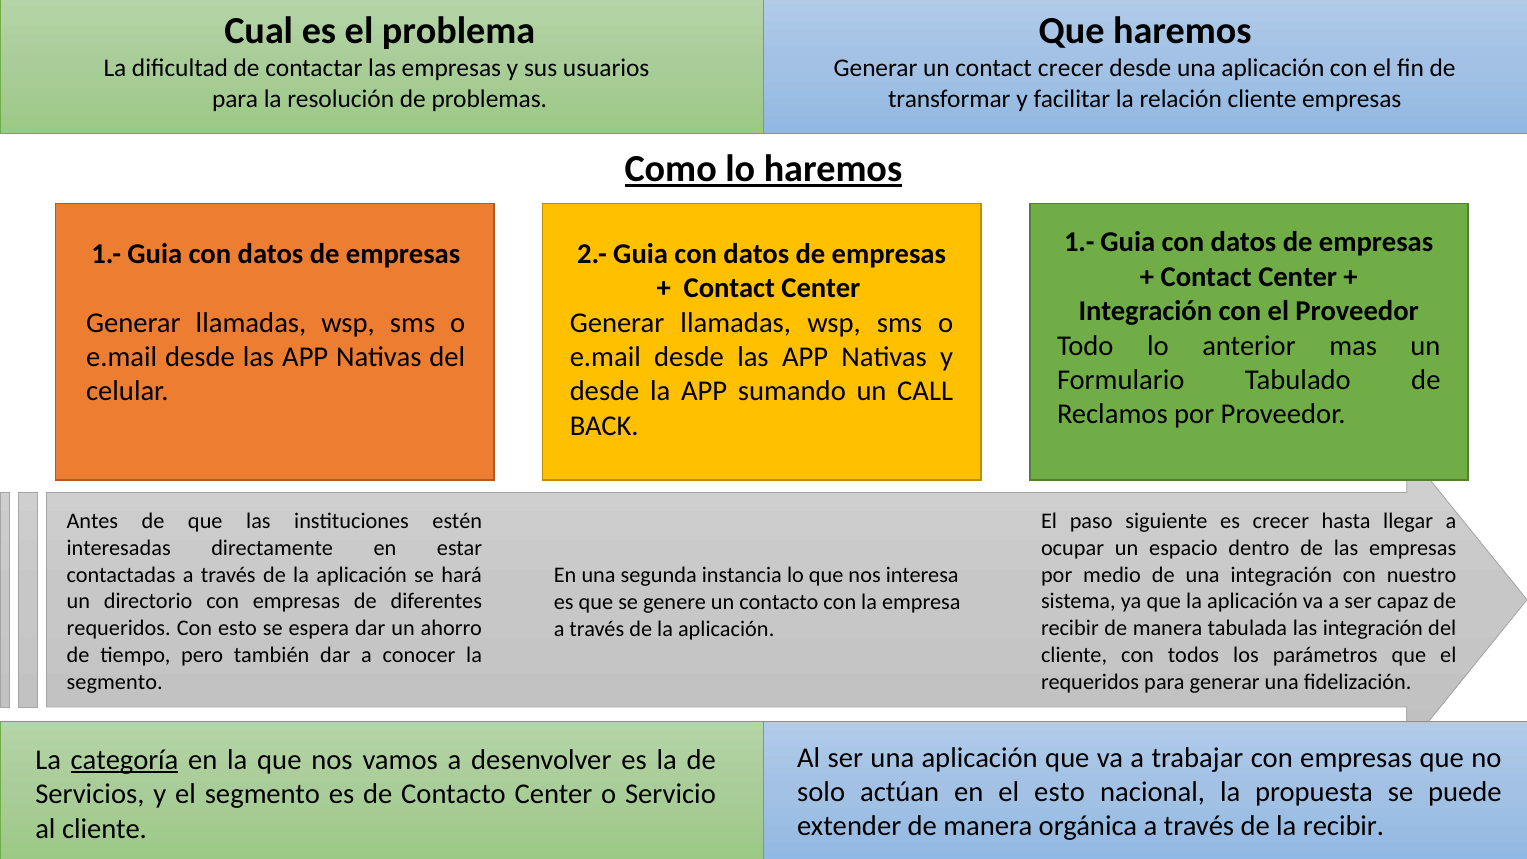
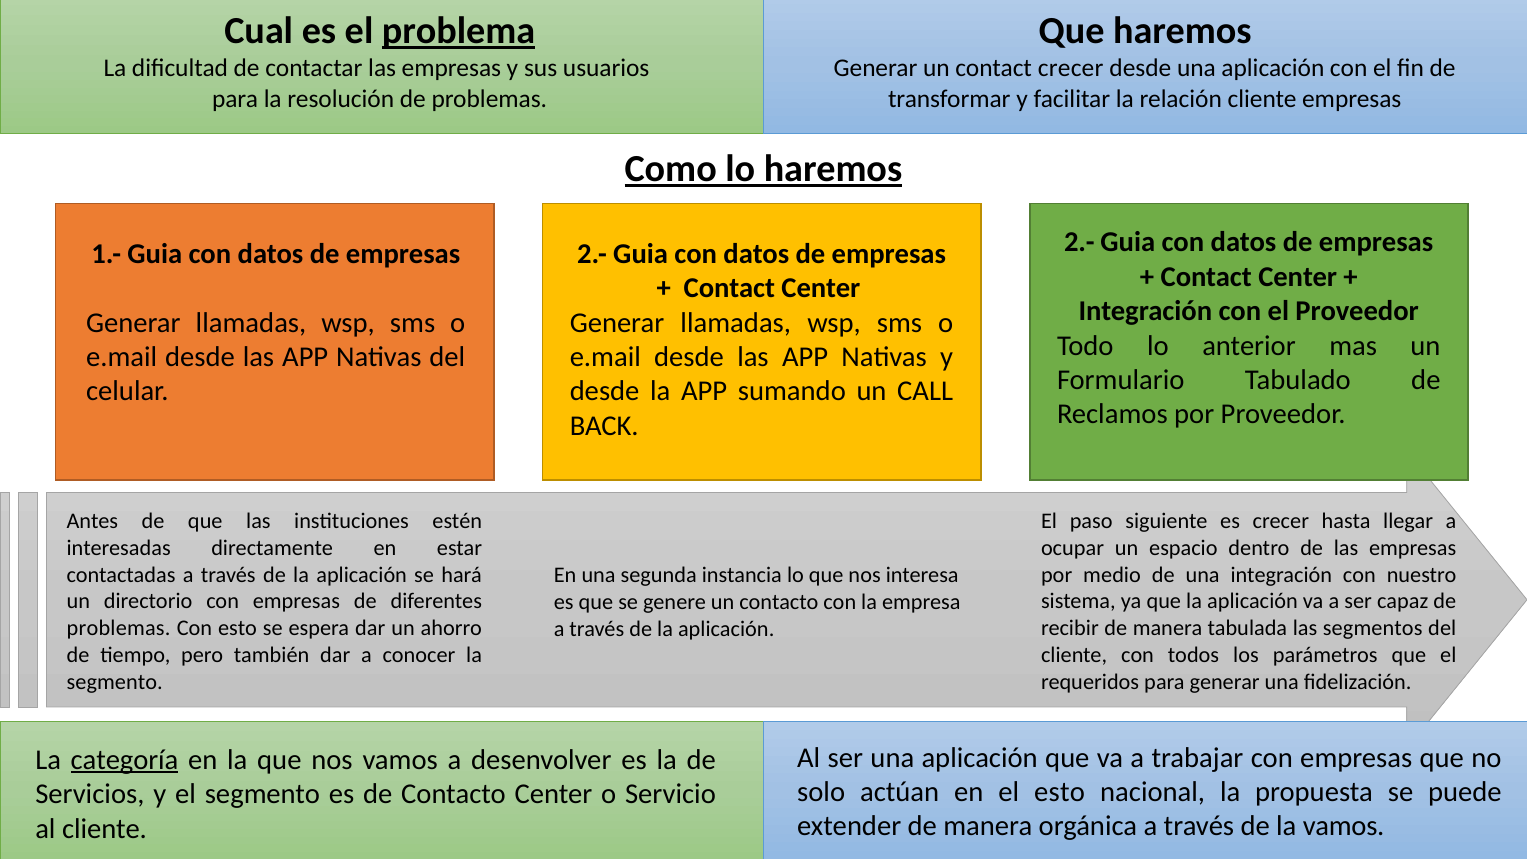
problema underline: none -> present
1.- at (1079, 243): 1.- -> 2.-
requeridos at (119, 628): requeridos -> problemas
las integración: integración -> segmentos
la recibir: recibir -> vamos
